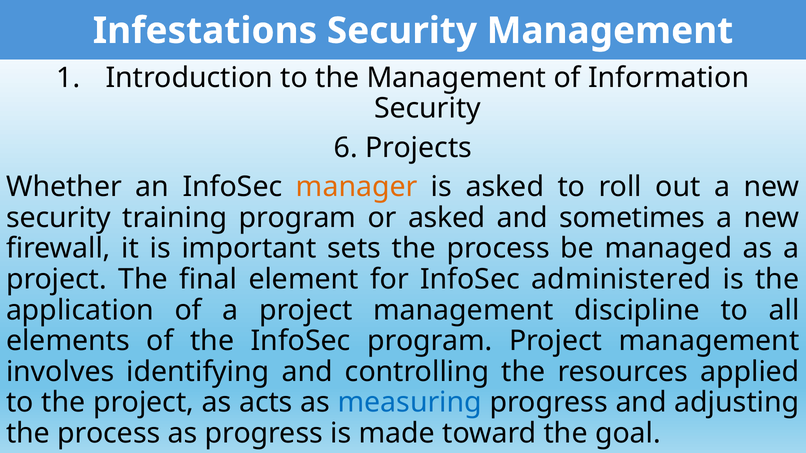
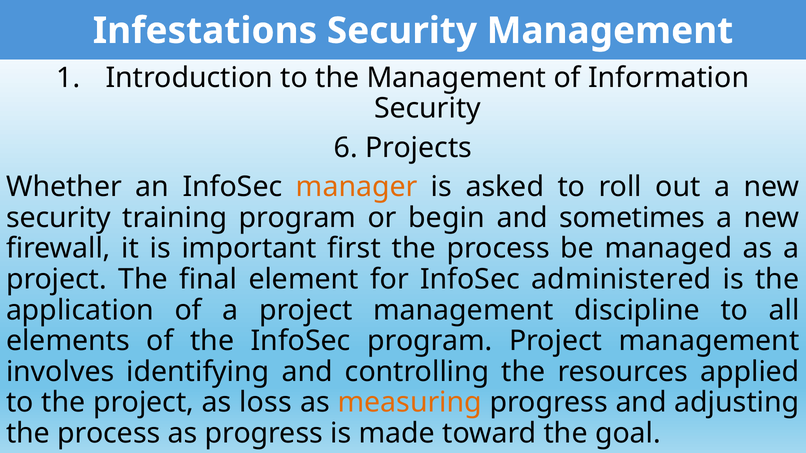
or asked: asked -> begin
sets: sets -> first
acts: acts -> loss
measuring colour: blue -> orange
